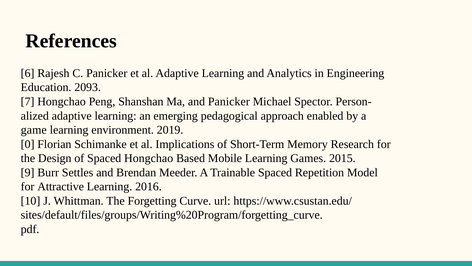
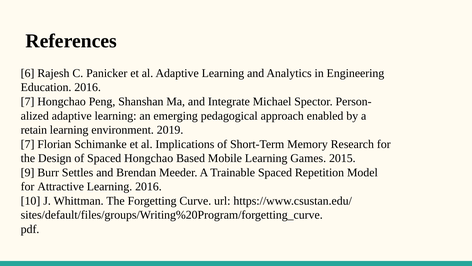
Education 2093: 2093 -> 2016
and Panicker: Panicker -> Integrate
game: game -> retain
0 at (28, 144): 0 -> 7
